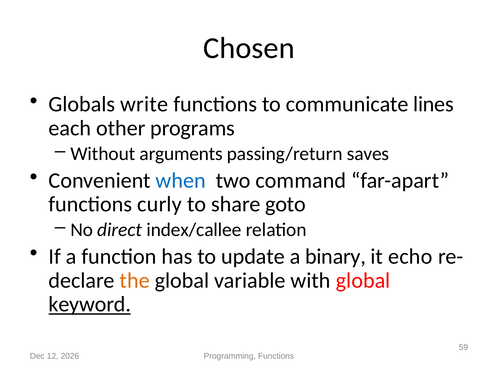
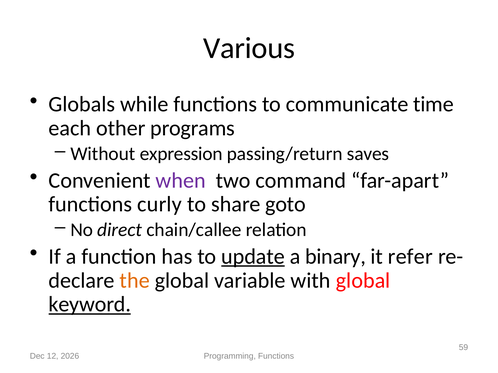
Chosen: Chosen -> Various
write: write -> while
lines: lines -> time
arguments: arguments -> expression
when colour: blue -> purple
index/callee: index/callee -> chain/callee
update underline: none -> present
echo: echo -> refer
